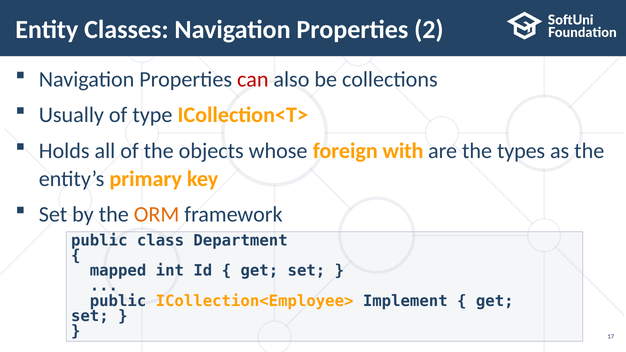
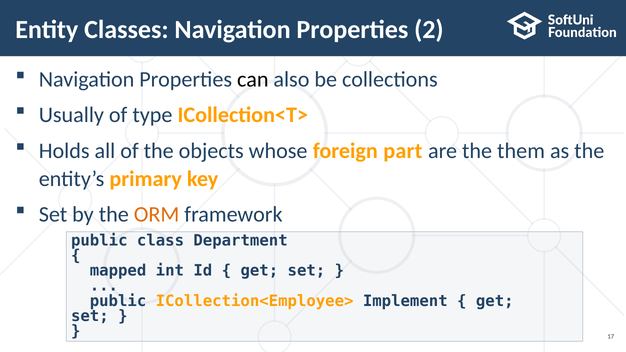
can colour: red -> black
with: with -> part
types: types -> them
